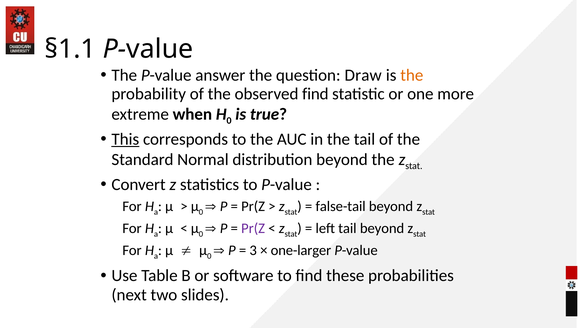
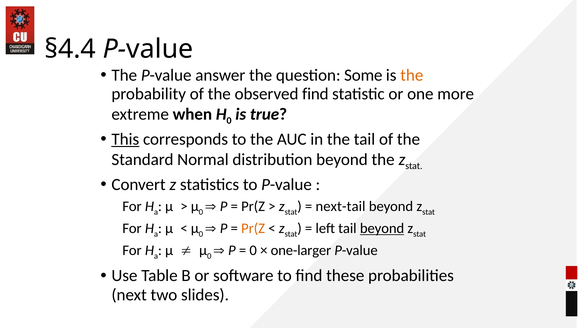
§1.1: §1.1 -> §4.4
Draw: Draw -> Some
false-tail: false-tail -> next-tail
Pr(Z at (253, 228) colour: purple -> orange
beyond at (382, 228) underline: none -> present
3 at (253, 250): 3 -> 0
